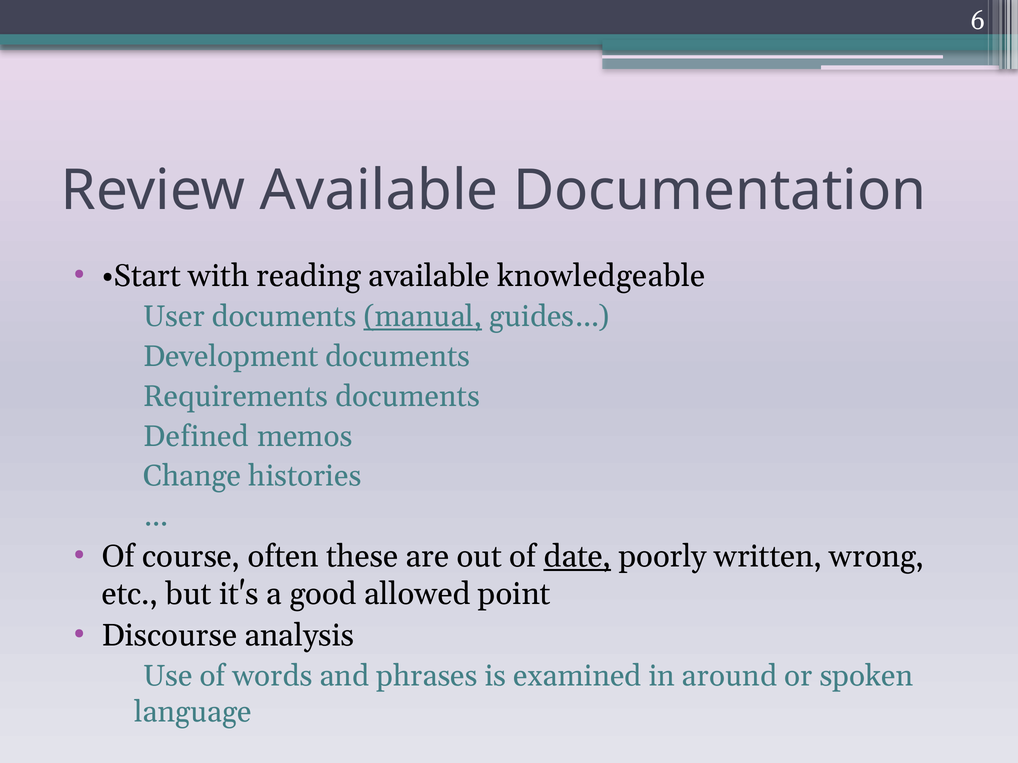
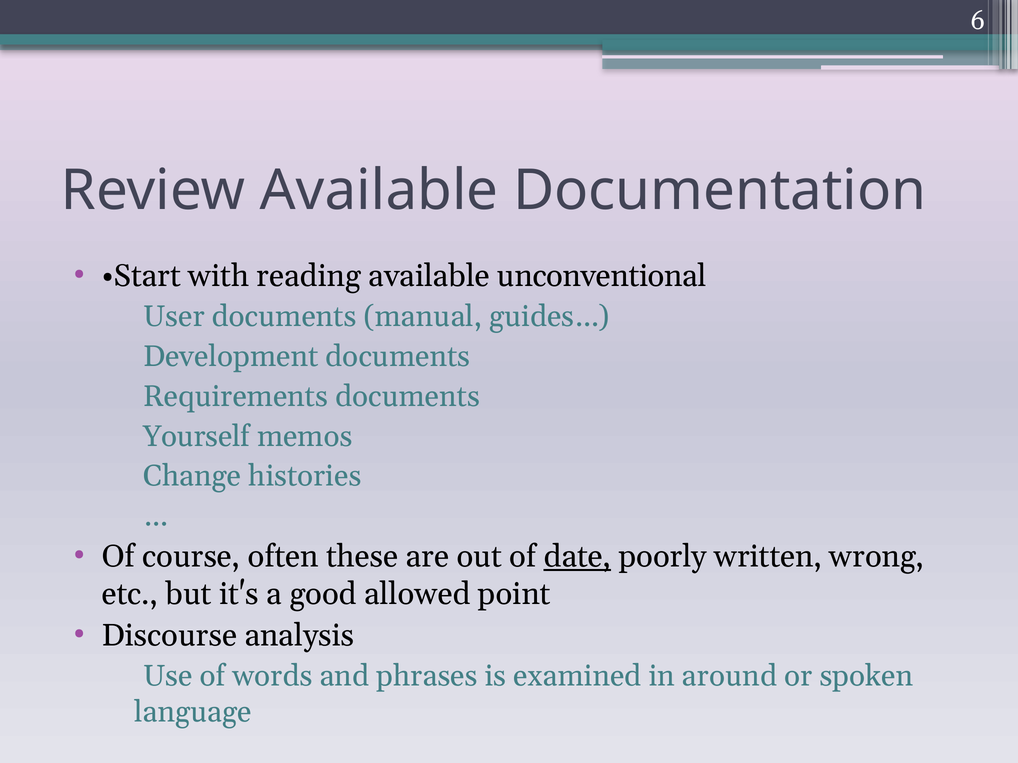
knowledgeable: knowledgeable -> unconventional
manual underline: present -> none
Defined: Defined -> Yourself
